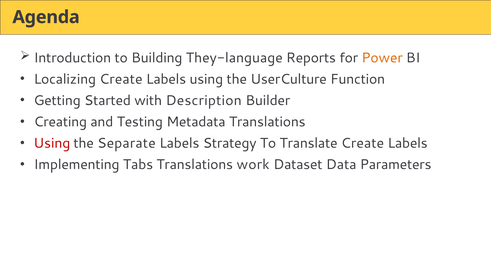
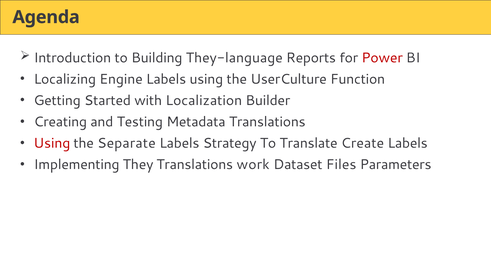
Power colour: orange -> red
Localizing Create: Create -> Engine
Description: Description -> Localization
Tabs: Tabs -> They
Data: Data -> Files
